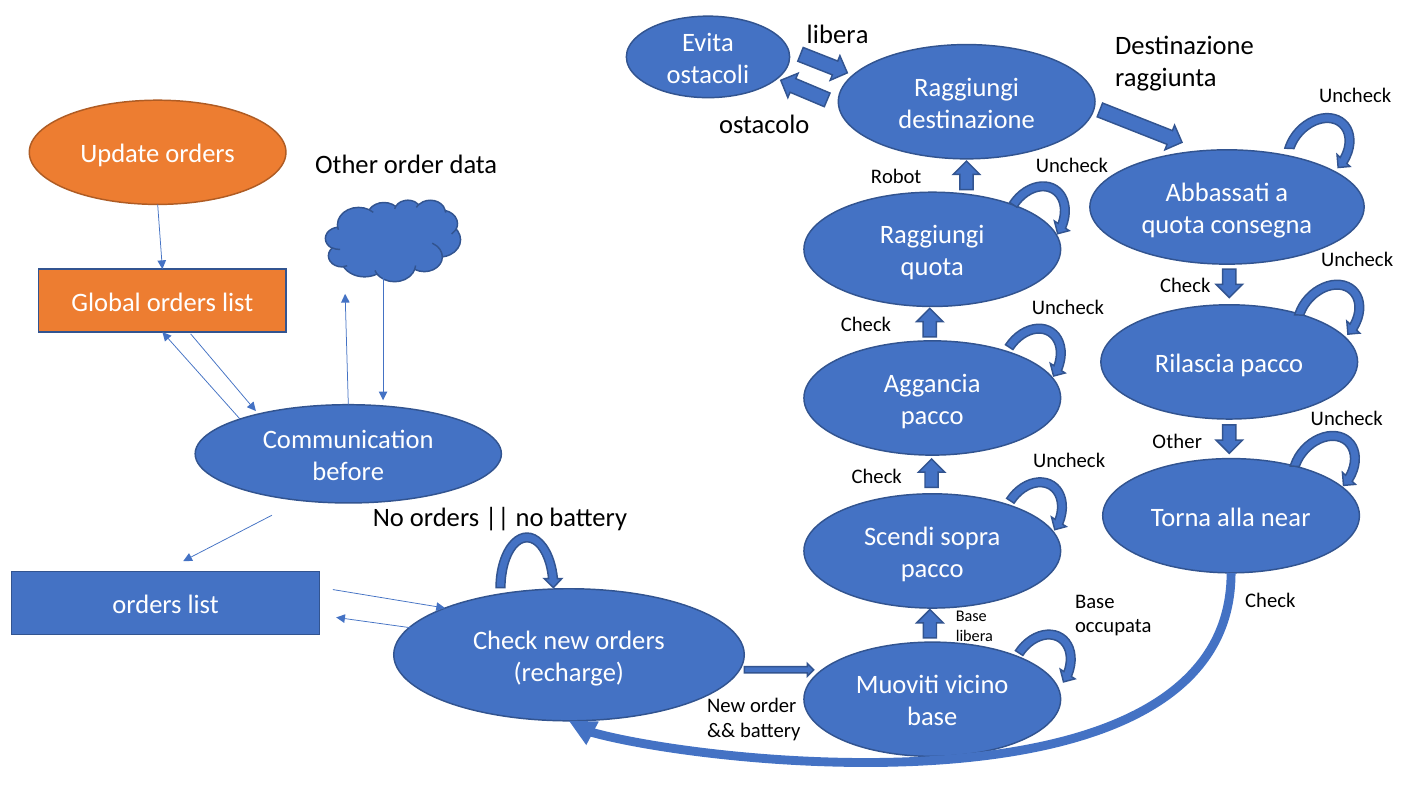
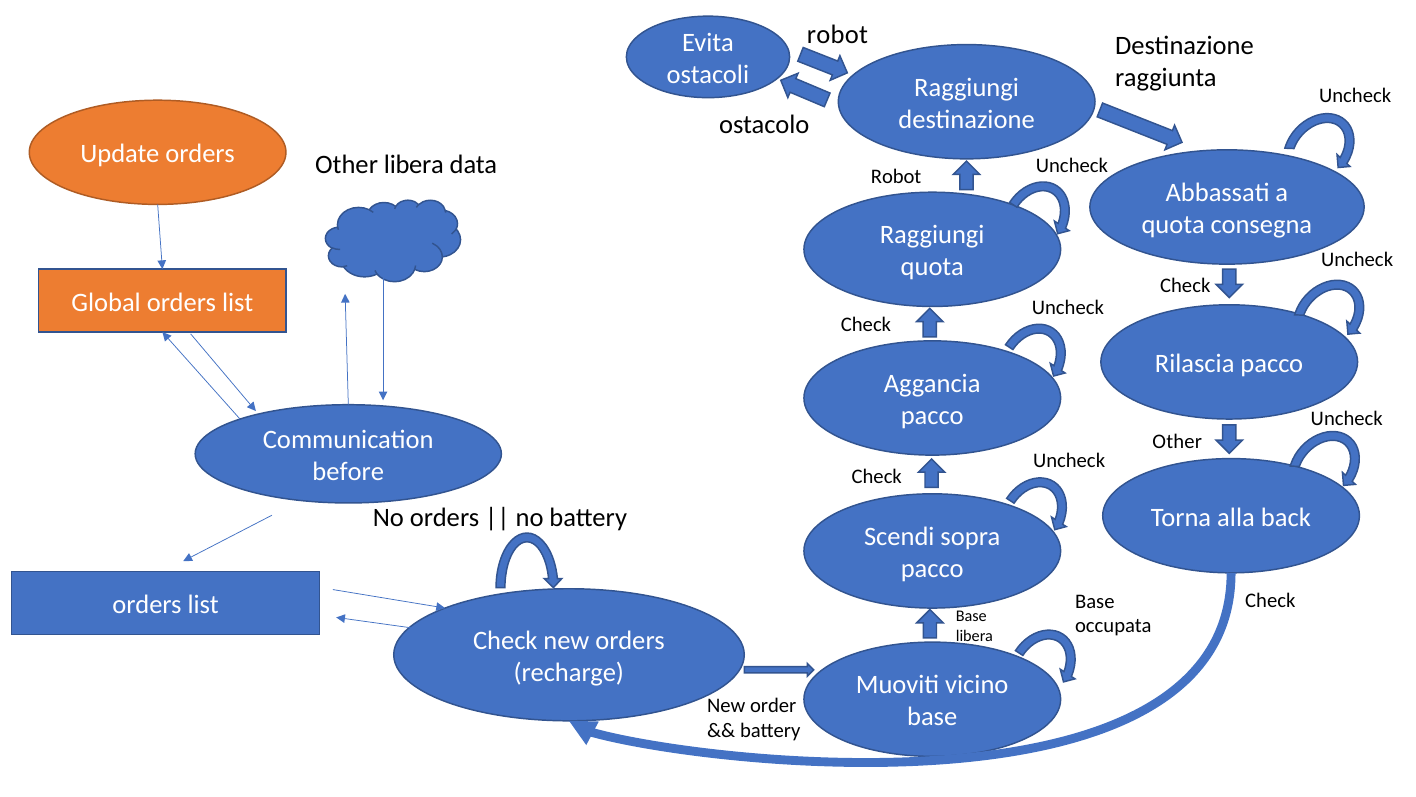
libera at (838, 34): libera -> robot
Other order: order -> libera
near: near -> back
